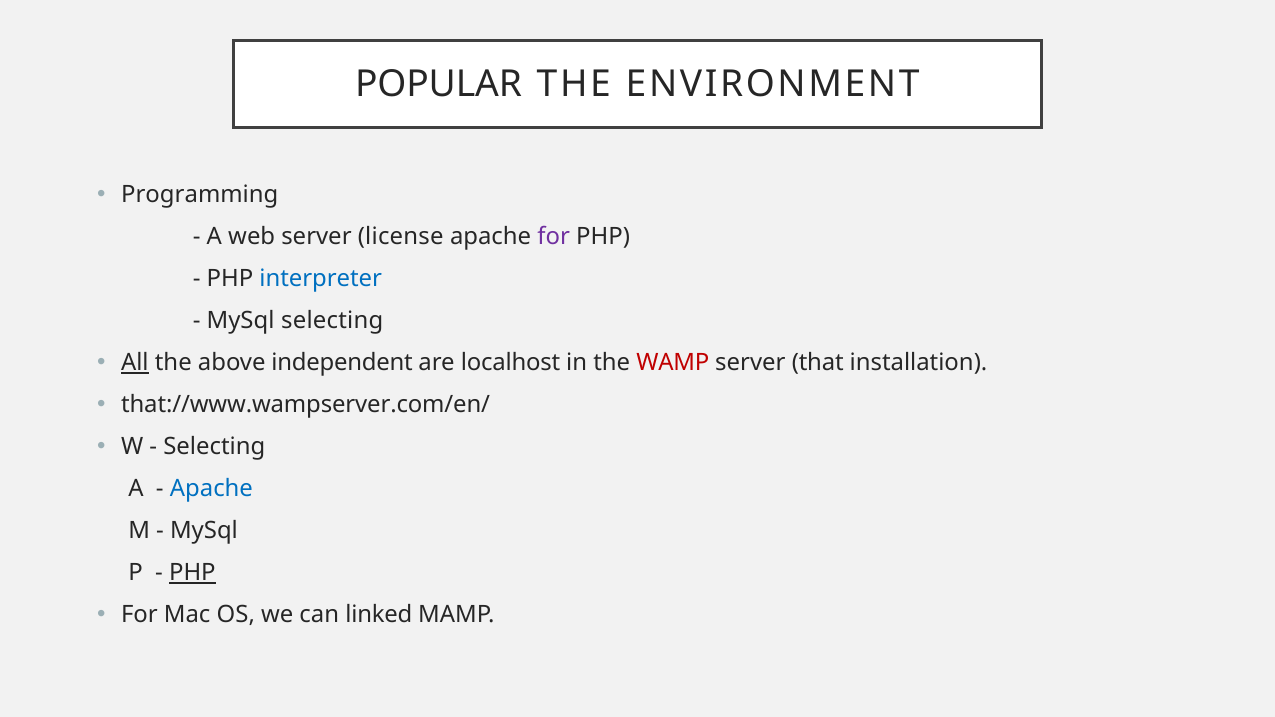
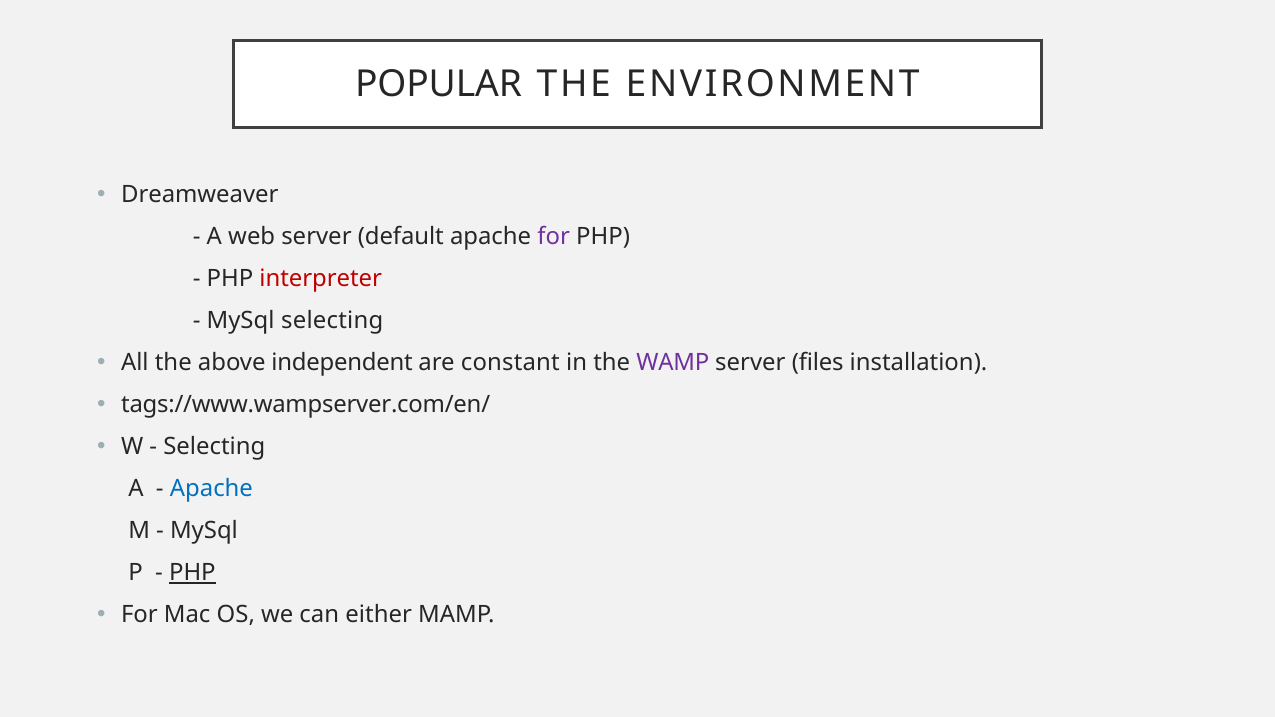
Programming: Programming -> Dreamweaver
license: license -> default
interpreter colour: blue -> red
All underline: present -> none
localhost: localhost -> constant
WAMP colour: red -> purple
that: that -> files
that://www.wampserver.com/en/: that://www.wampserver.com/en/ -> tags://www.wampserver.com/en/
linked: linked -> either
